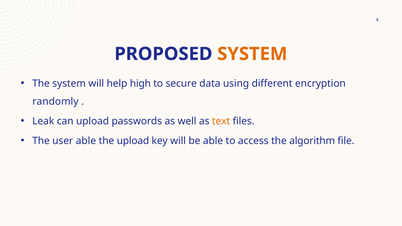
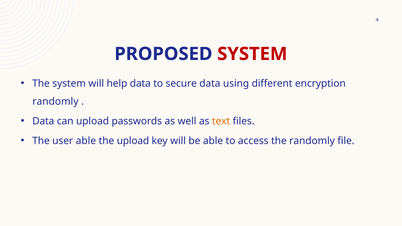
SYSTEM at (252, 54) colour: orange -> red
help high: high -> data
Leak at (43, 121): Leak -> Data
the algorithm: algorithm -> randomly
